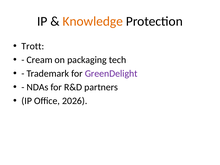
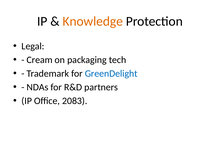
Trott: Trott -> Legal
GreenDelight colour: purple -> blue
2026: 2026 -> 2083
